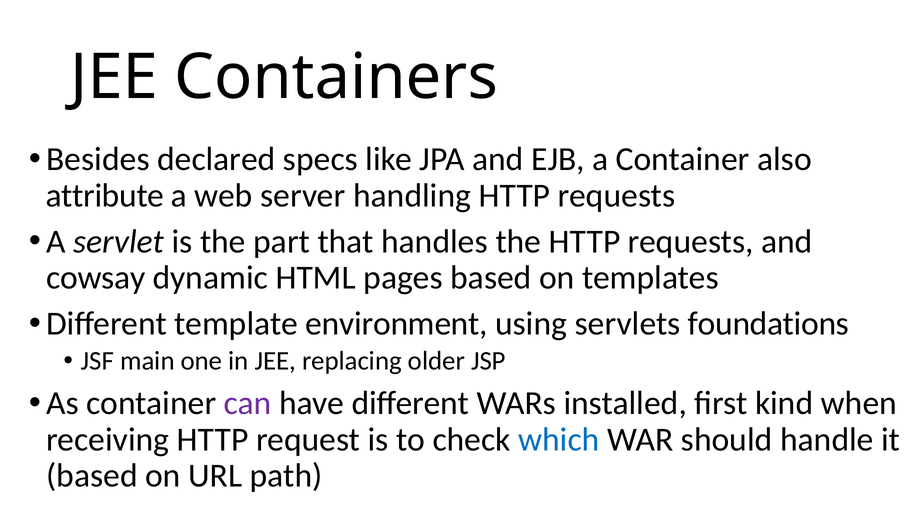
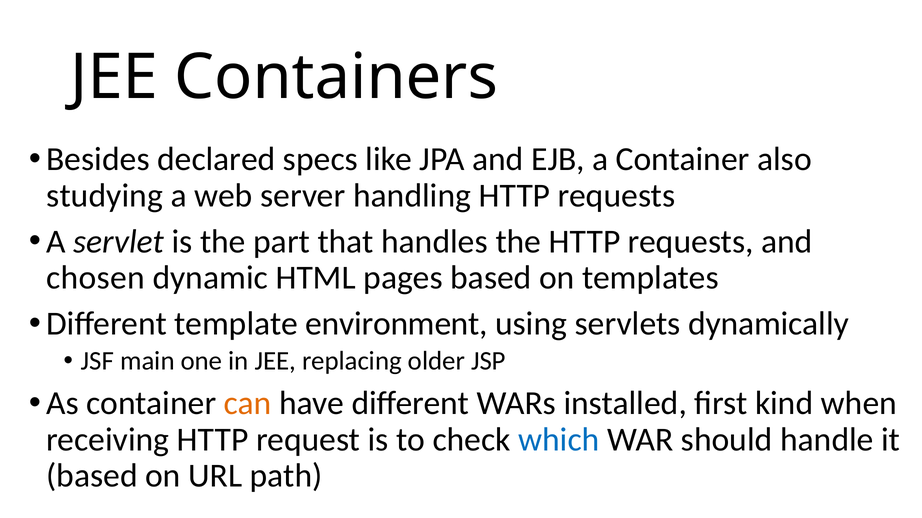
attribute: attribute -> studying
cowsay: cowsay -> chosen
foundations: foundations -> dynamically
can colour: purple -> orange
